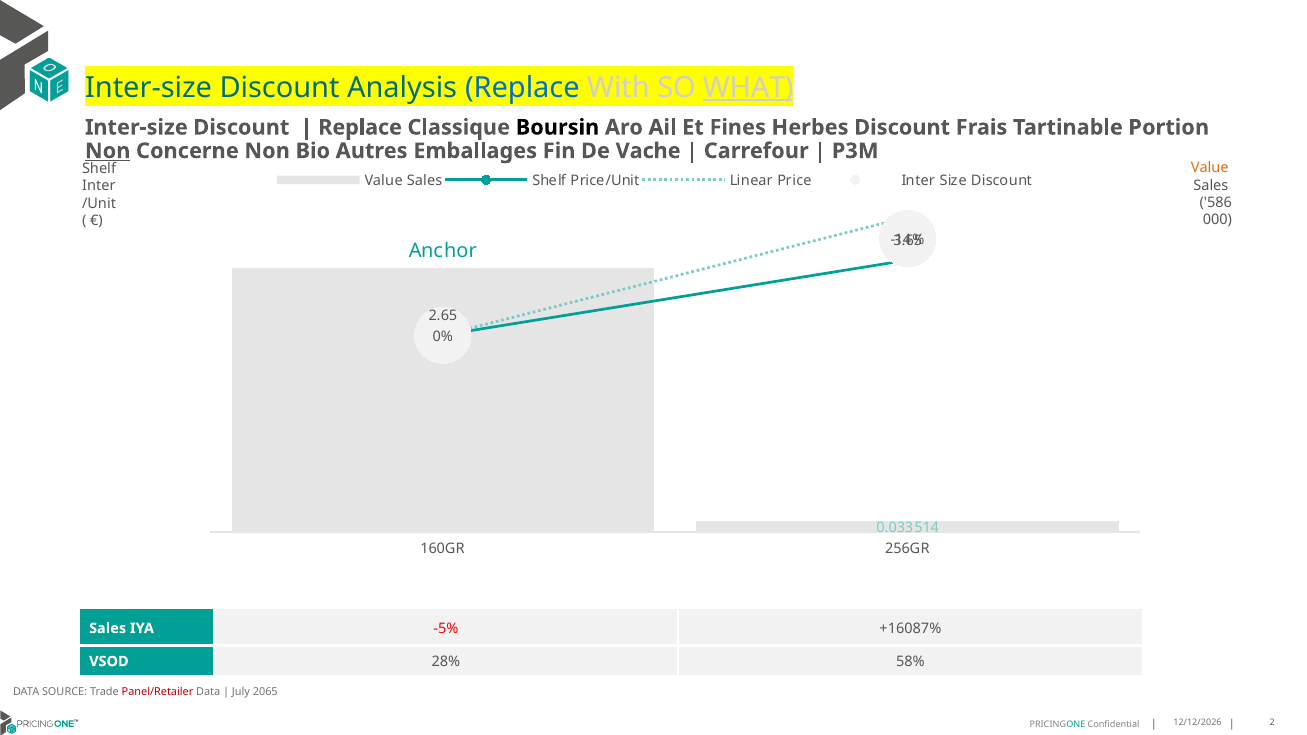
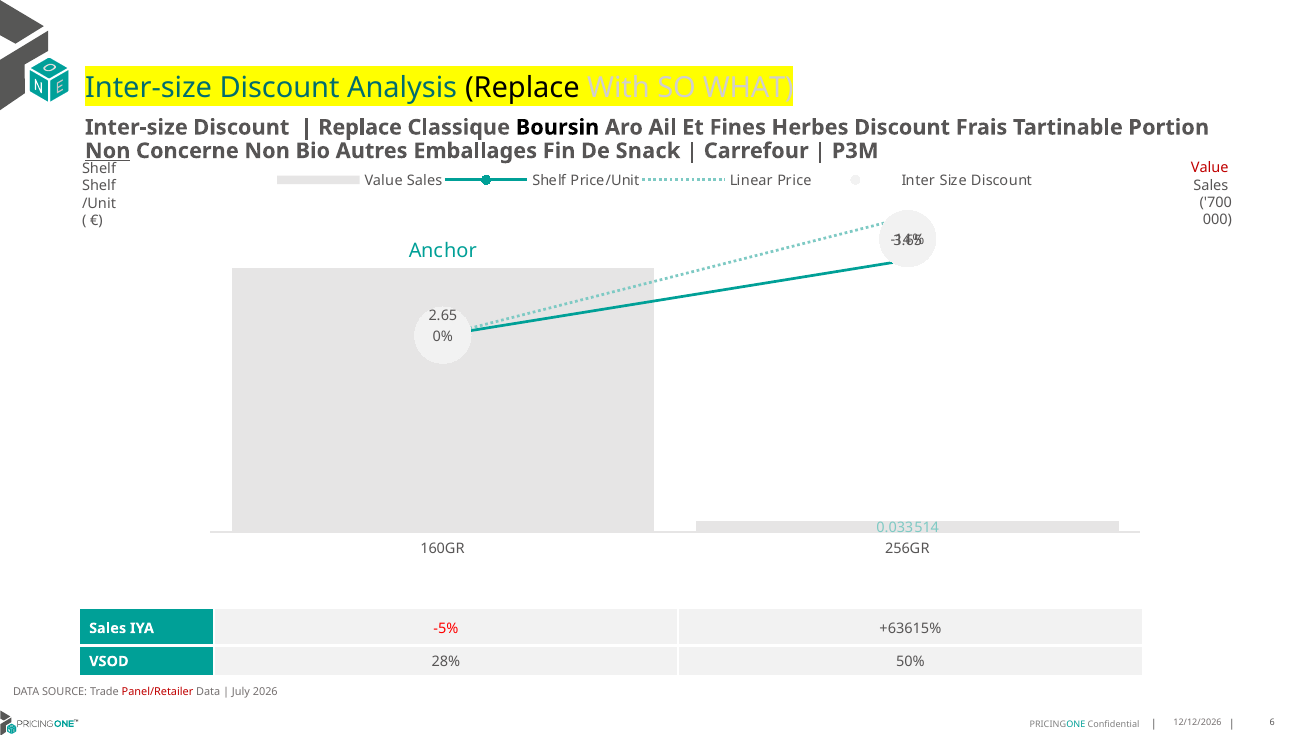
Replace at (522, 88) colour: blue -> black
WHAT underline: present -> none
Vache: Vache -> Snack
Value at (1210, 168) colour: orange -> red
Inter at (99, 186): Inter -> Shelf
586: 586 -> 700
+16087%: +16087% -> +63615%
58%: 58% -> 50%
2065: 2065 -> 2026
2: 2 -> 6
